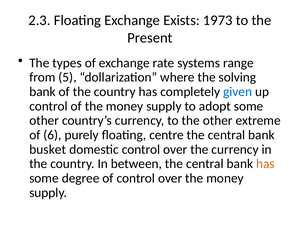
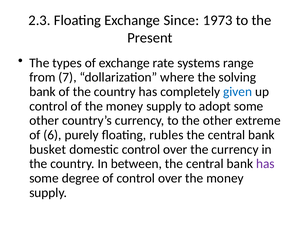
Exists: Exists -> Since
5: 5 -> 7
centre: centre -> rubles
has at (265, 164) colour: orange -> purple
